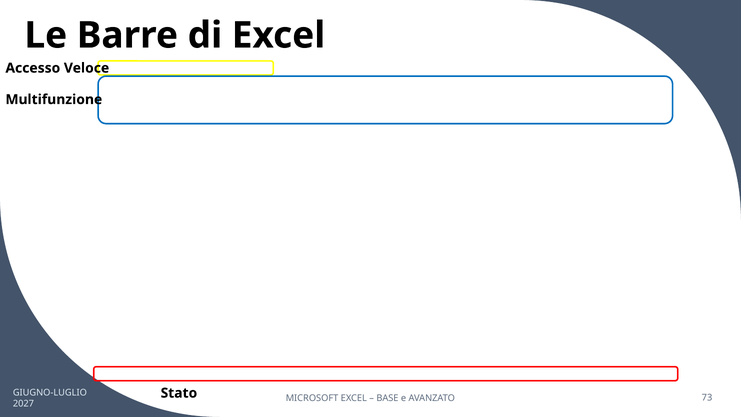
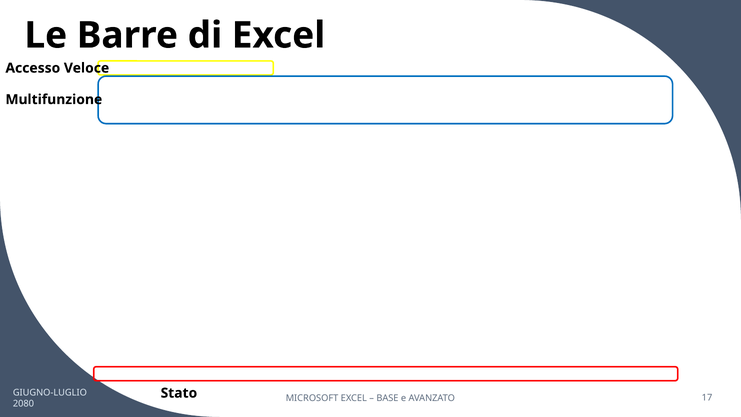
73: 73 -> 17
2027: 2027 -> 2080
